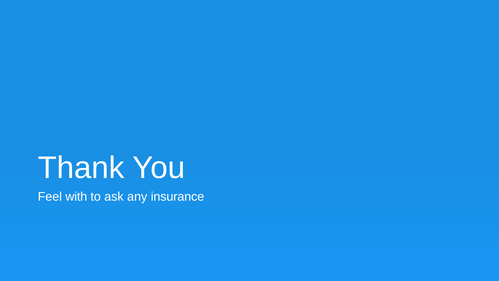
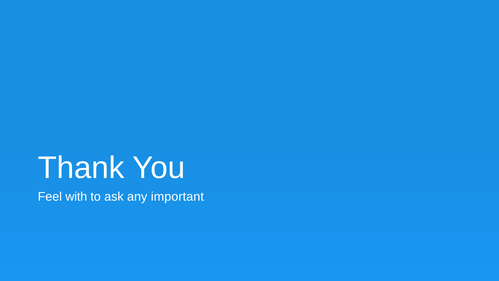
insurance: insurance -> important
